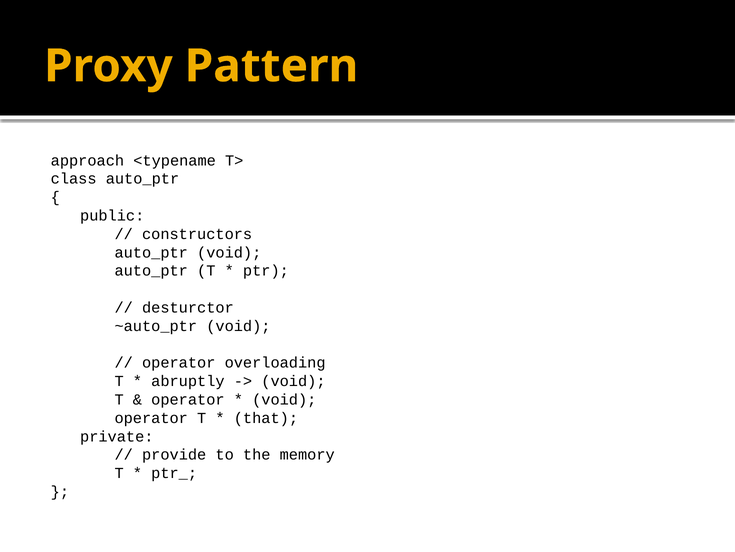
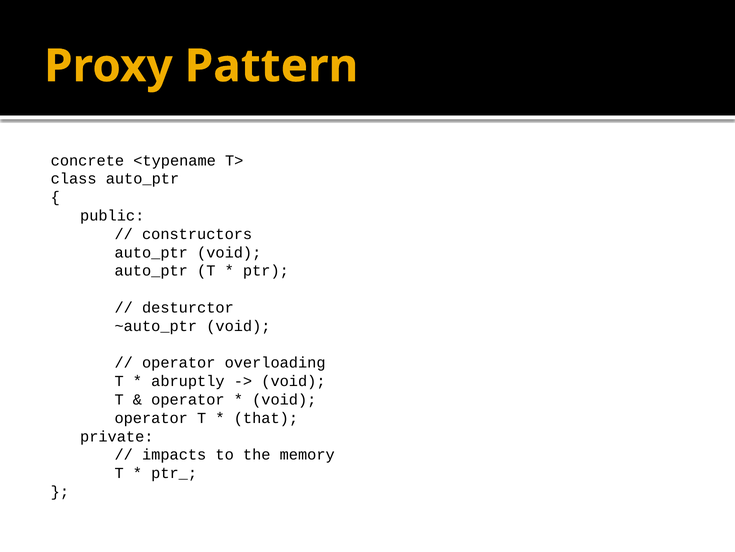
approach: approach -> concrete
provide: provide -> impacts
